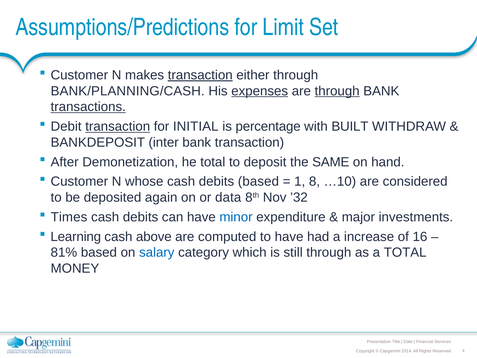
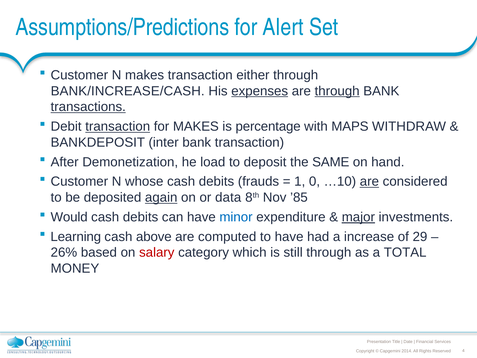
Limit: Limit -> Alert
transaction at (200, 75) underline: present -> none
BANK/PLANNING/CASH: BANK/PLANNING/CASH -> BANK/INCREASE/CASH
for INITIAL: INITIAL -> MAKES
BUILT: BUILT -> MAPS
he total: total -> load
debits based: based -> frauds
8: 8 -> 0
are at (369, 181) underline: none -> present
again underline: none -> present
’32: ’32 -> ’85
Times: Times -> Would
major underline: none -> present
16: 16 -> 29
81%: 81% -> 26%
salary colour: blue -> red
